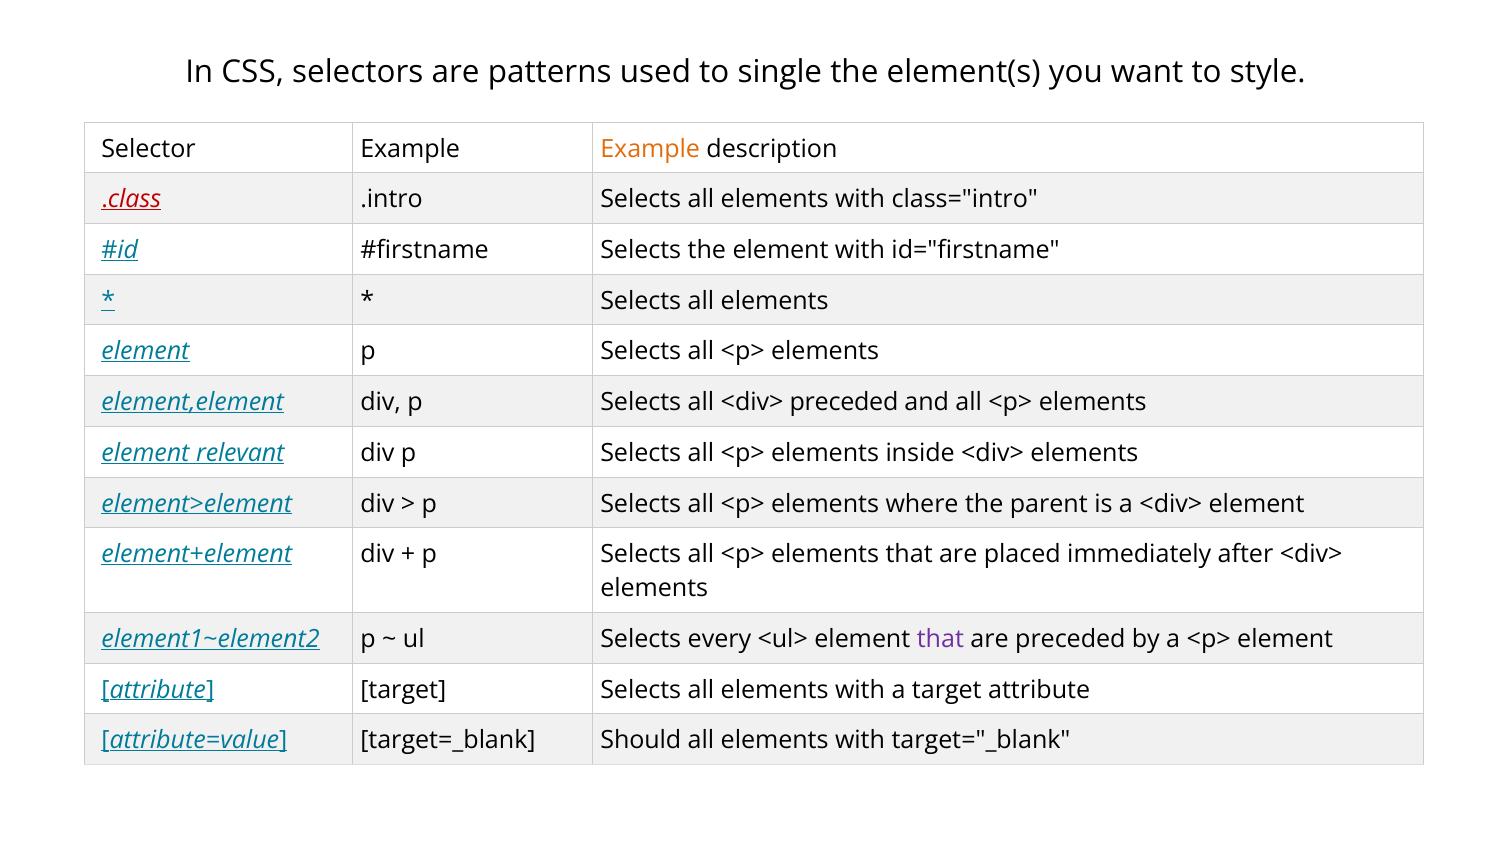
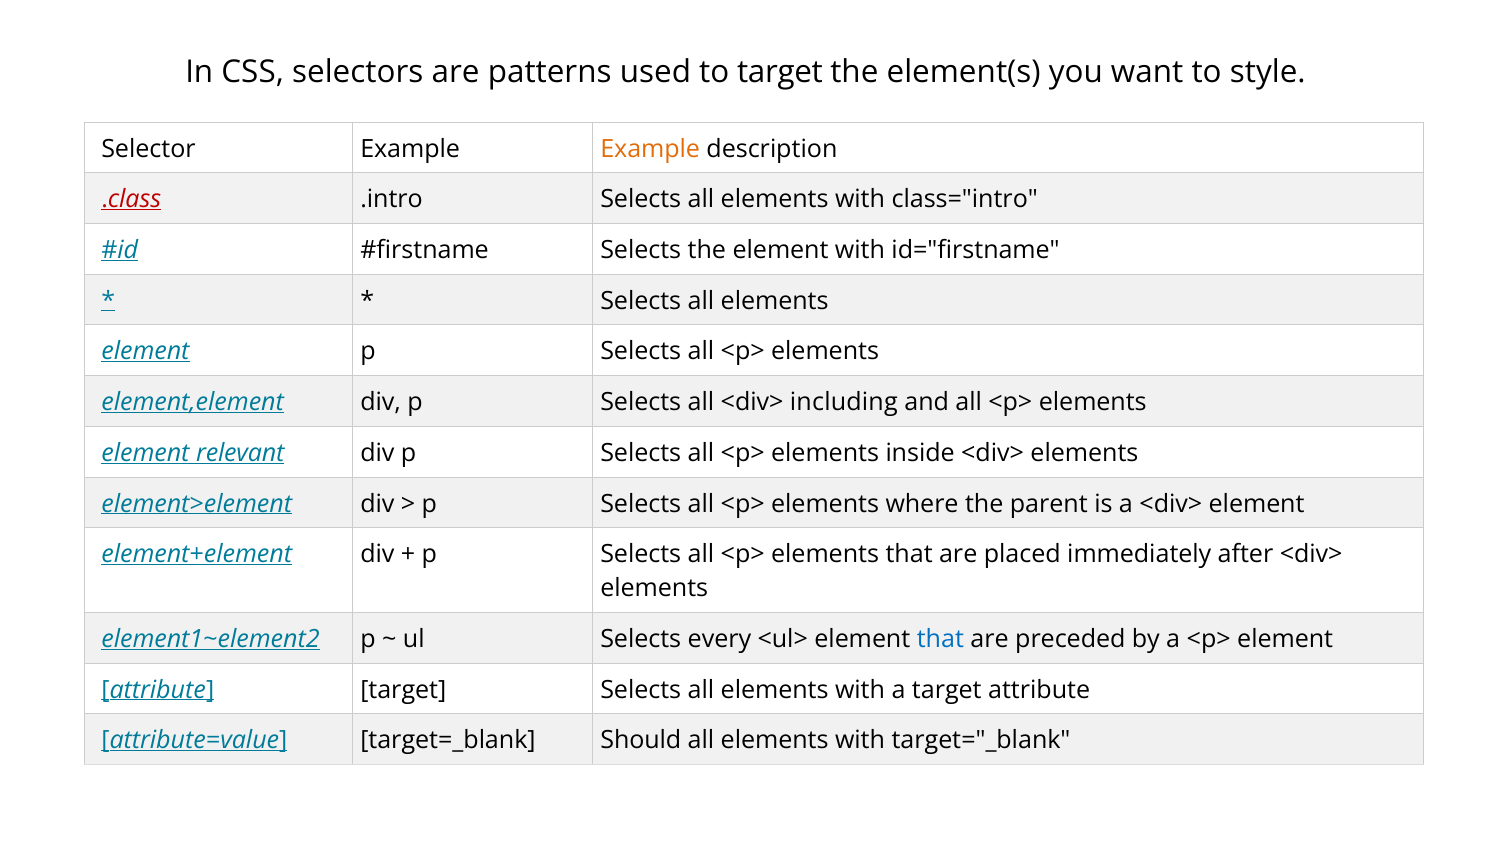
to single: single -> target
<div> preceded: preceded -> including
that at (940, 639) colour: purple -> blue
